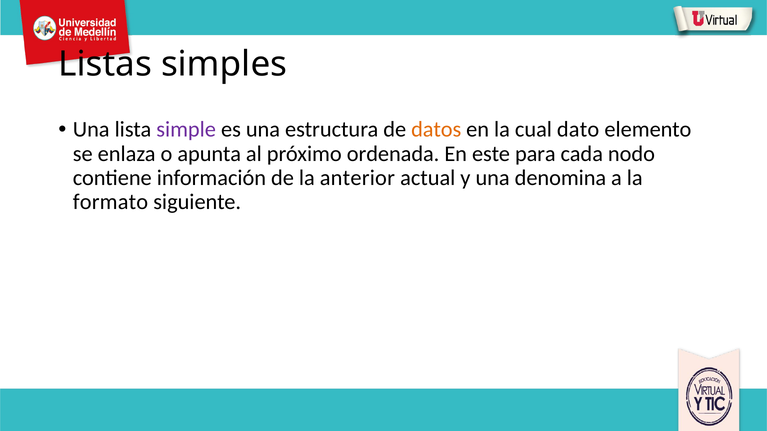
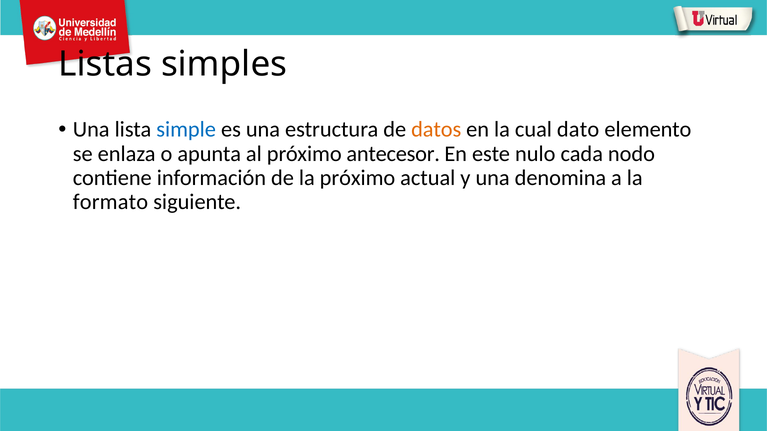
simple colour: purple -> blue
ordenada: ordenada -> antecesor
para: para -> nulo
la anterior: anterior -> próximo
